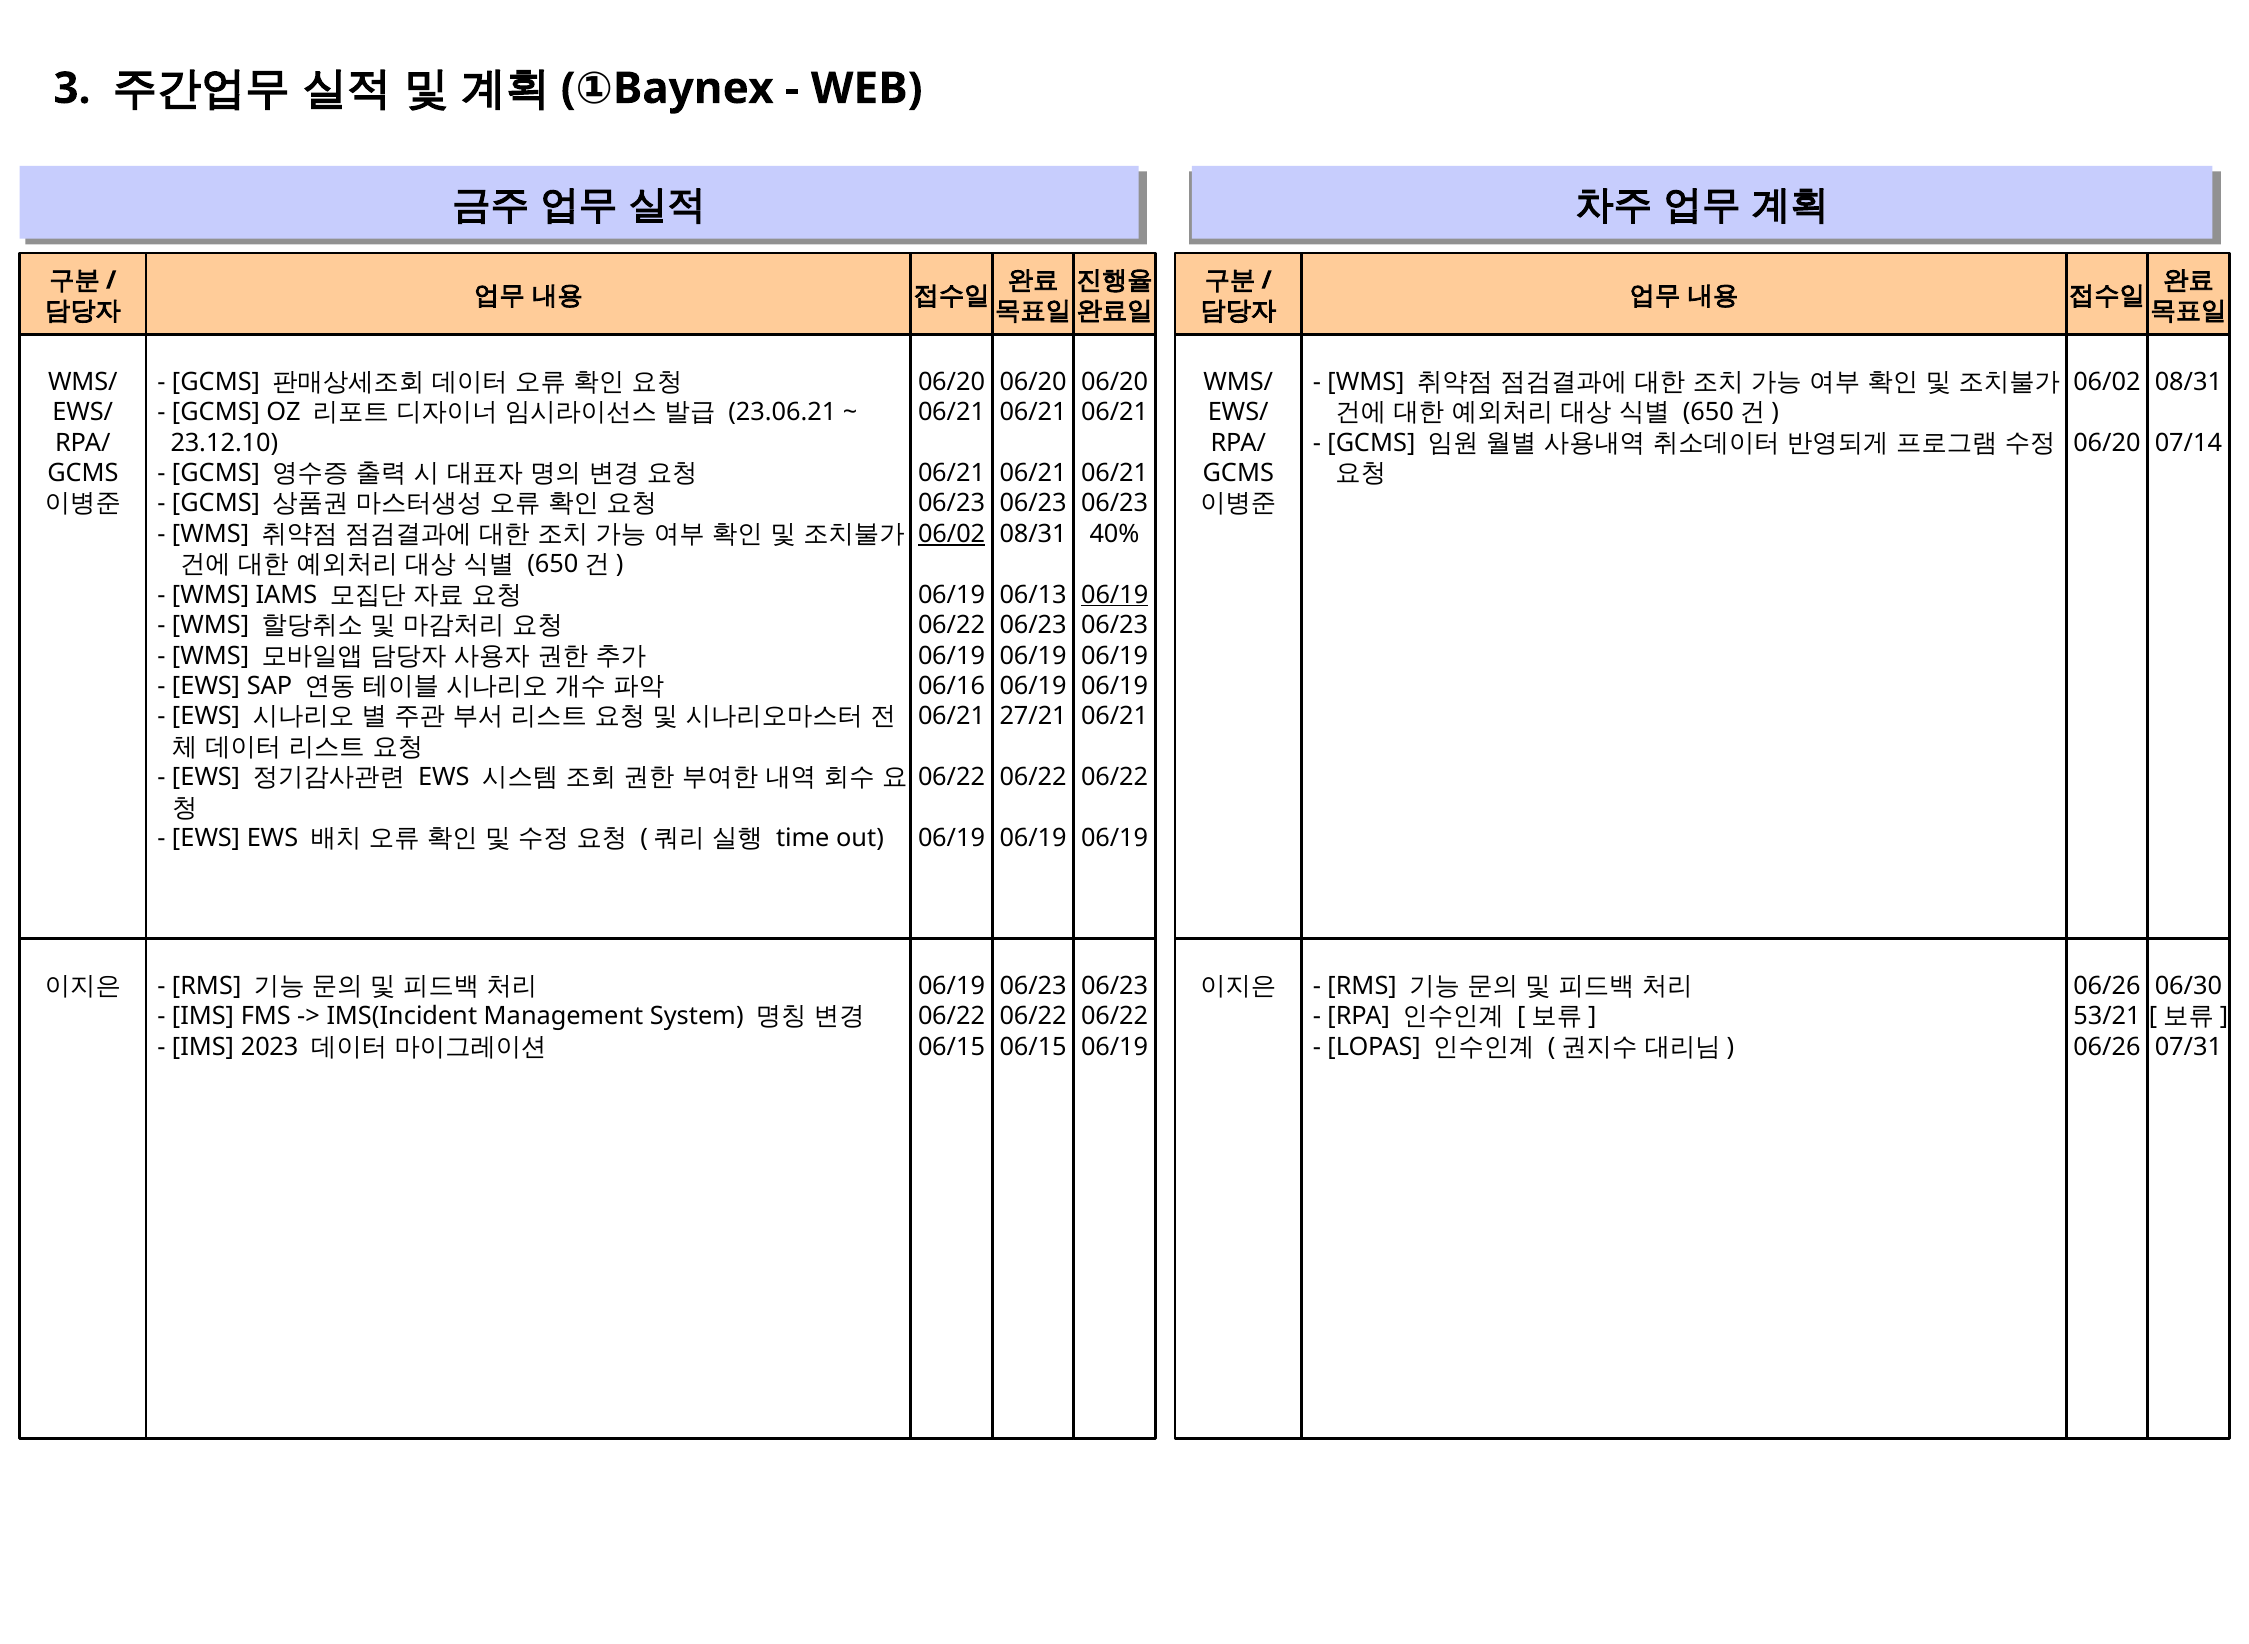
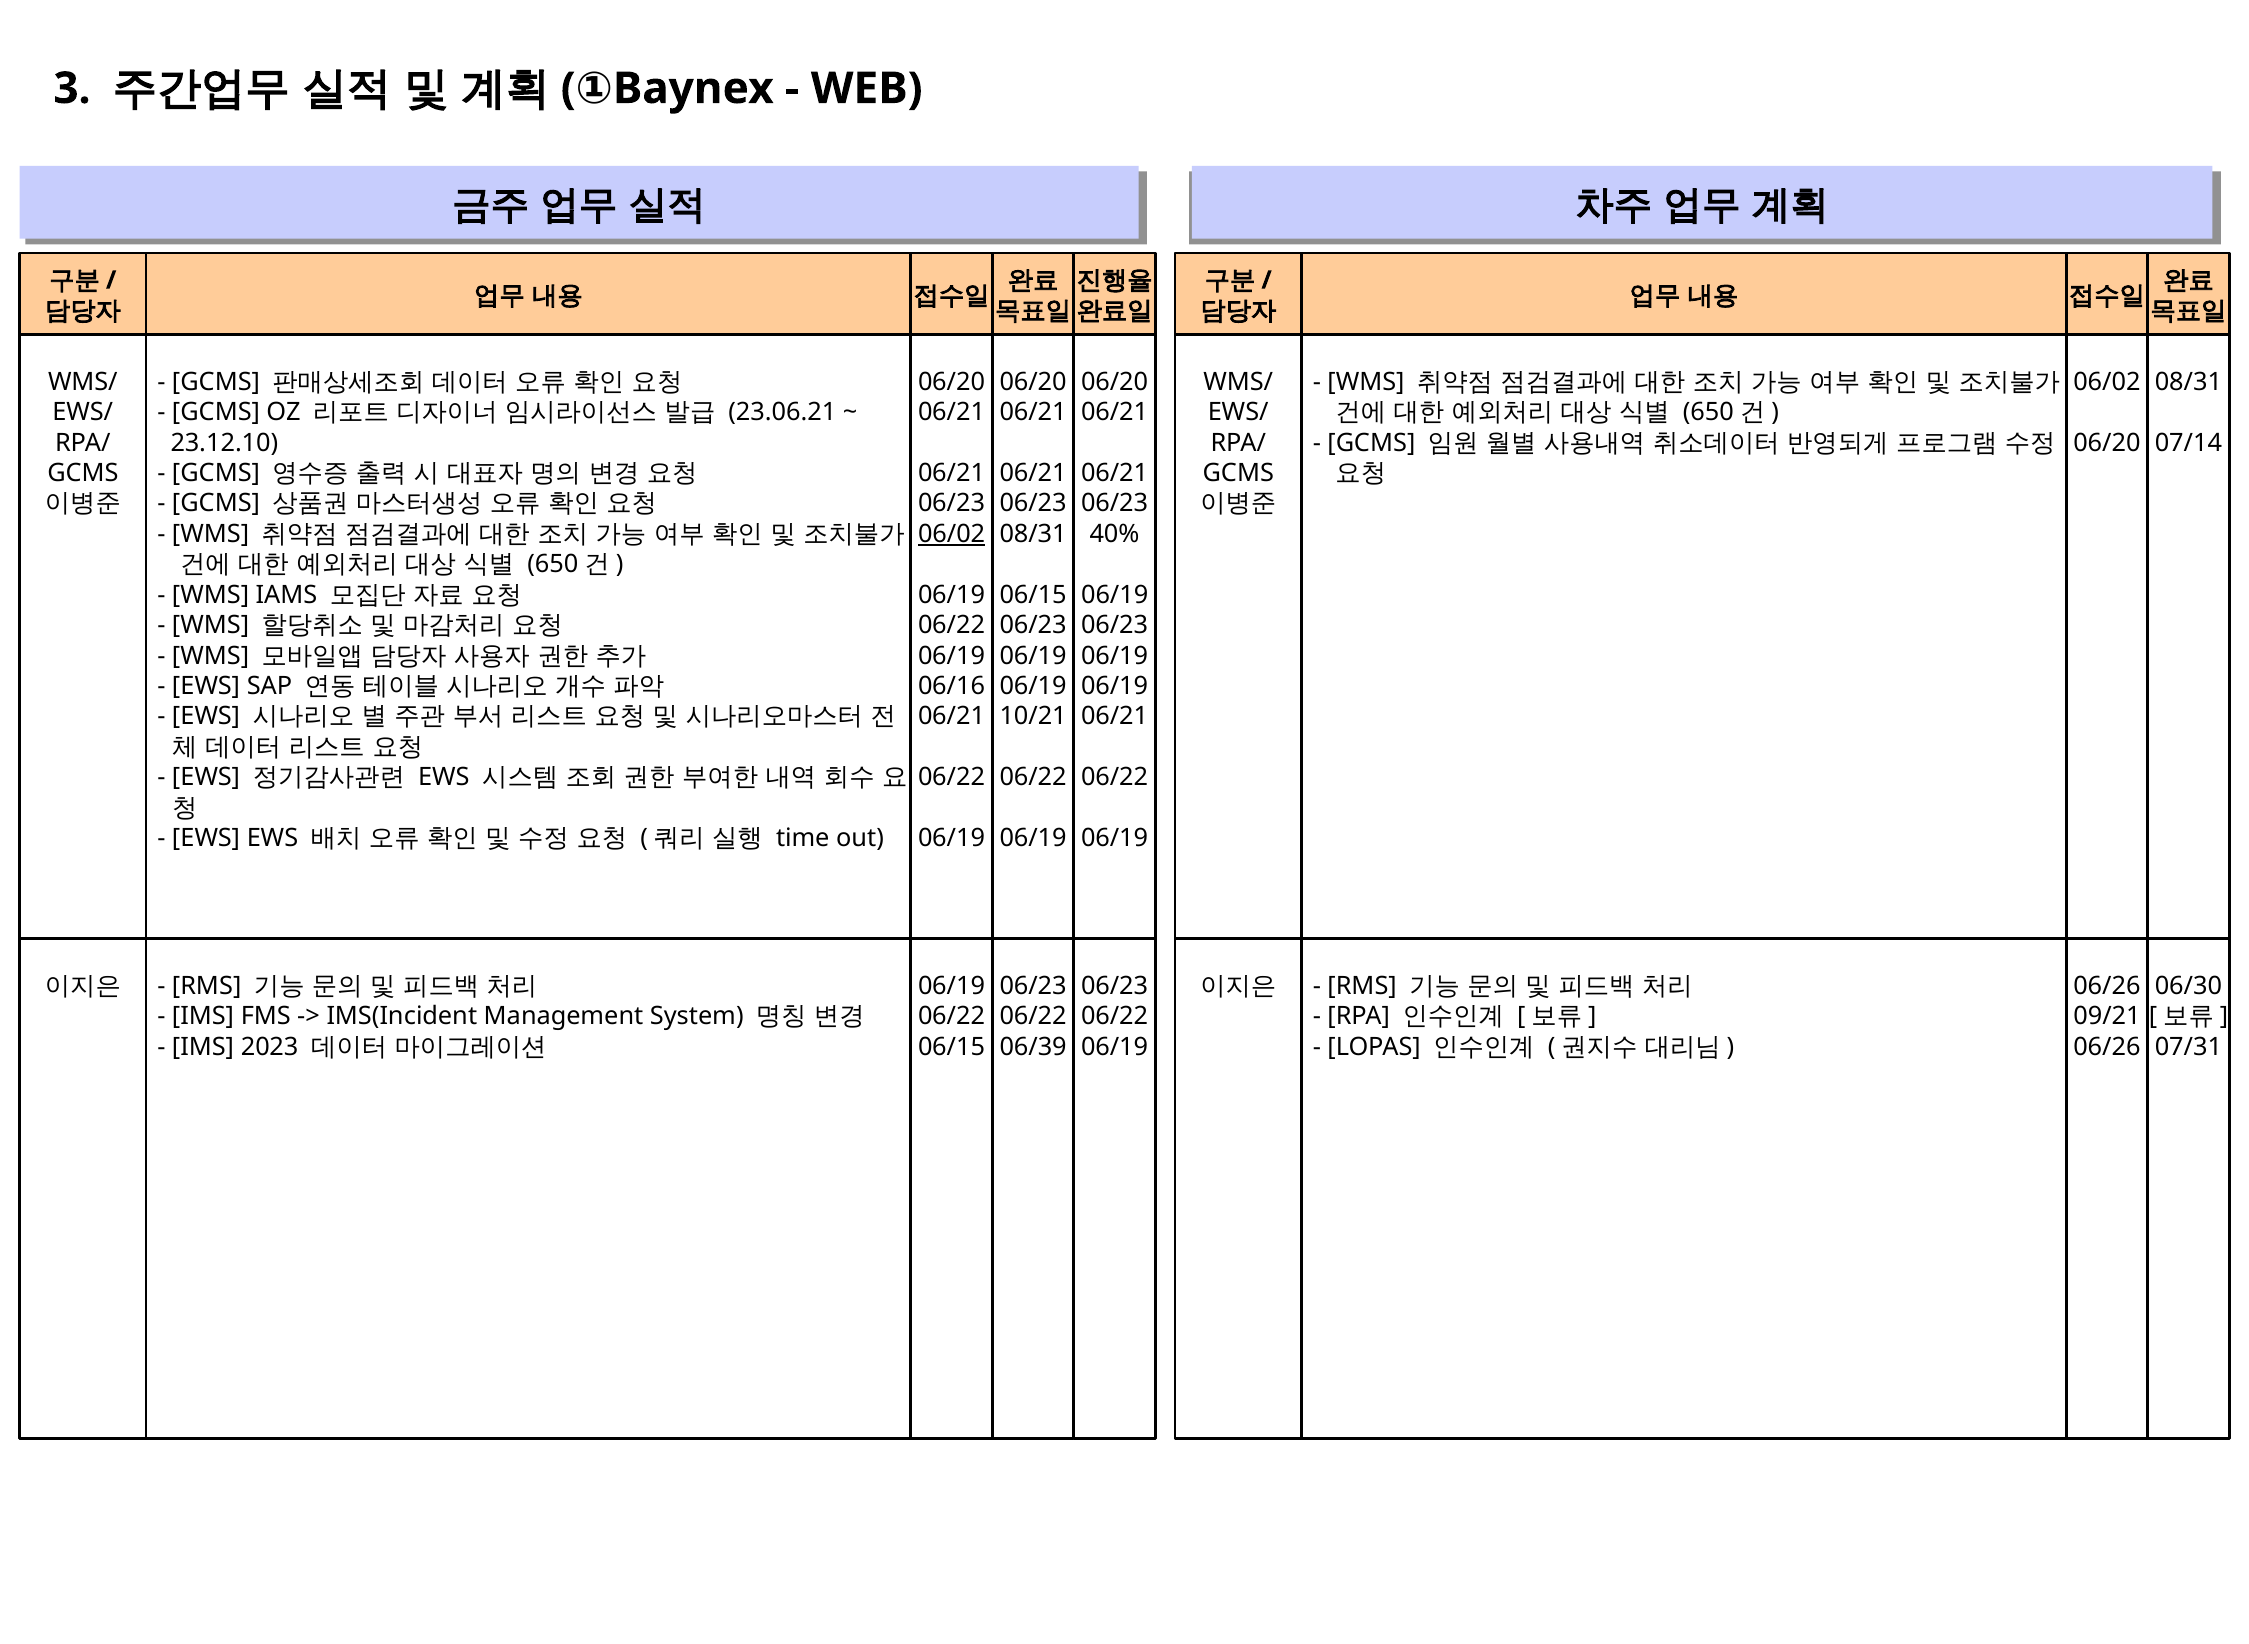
06/13 at (1033, 595): 06/13 -> 06/15
06/19 at (1115, 595) underline: present -> none
27/21: 27/21 -> 10/21
53/21: 53/21 -> 09/21
06/15 at (1033, 1047): 06/15 -> 06/39
